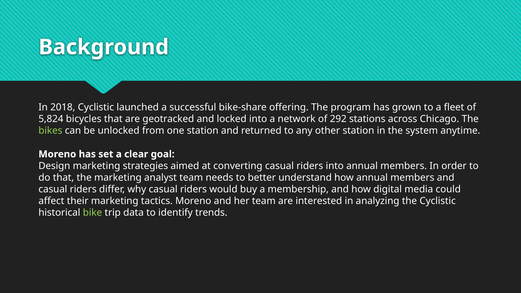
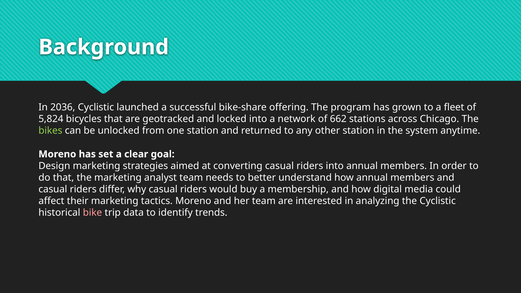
2018: 2018 -> 2036
292: 292 -> 662
bike colour: light green -> pink
